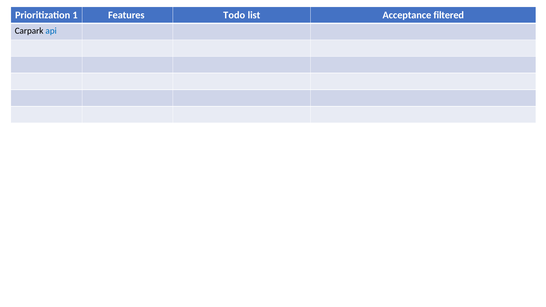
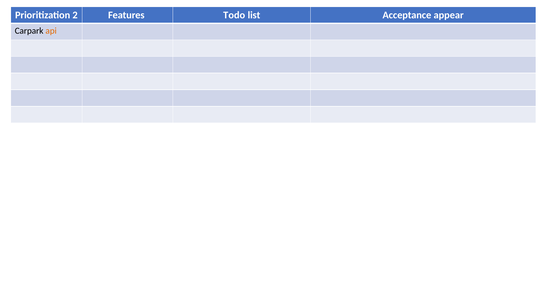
1: 1 -> 2
filtered: filtered -> appear
api colour: blue -> orange
